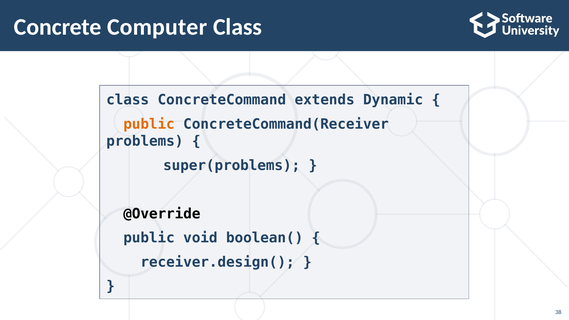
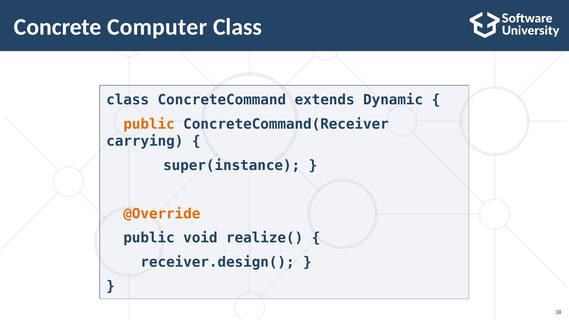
problems: problems -> carrying
super(problems: super(problems -> super(instance
@Override colour: black -> orange
boolean(: boolean( -> realize(
